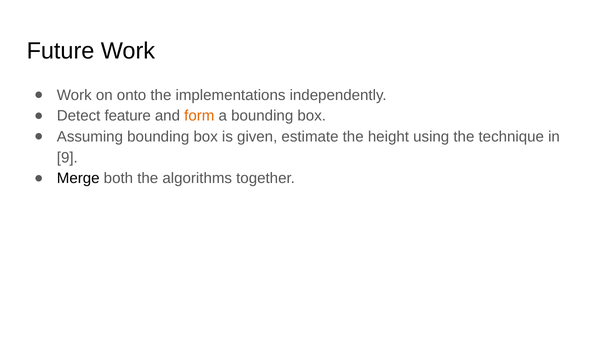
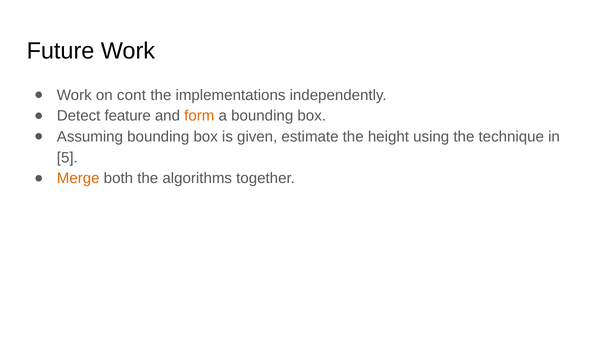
onto: onto -> cont
9: 9 -> 5
Merge colour: black -> orange
